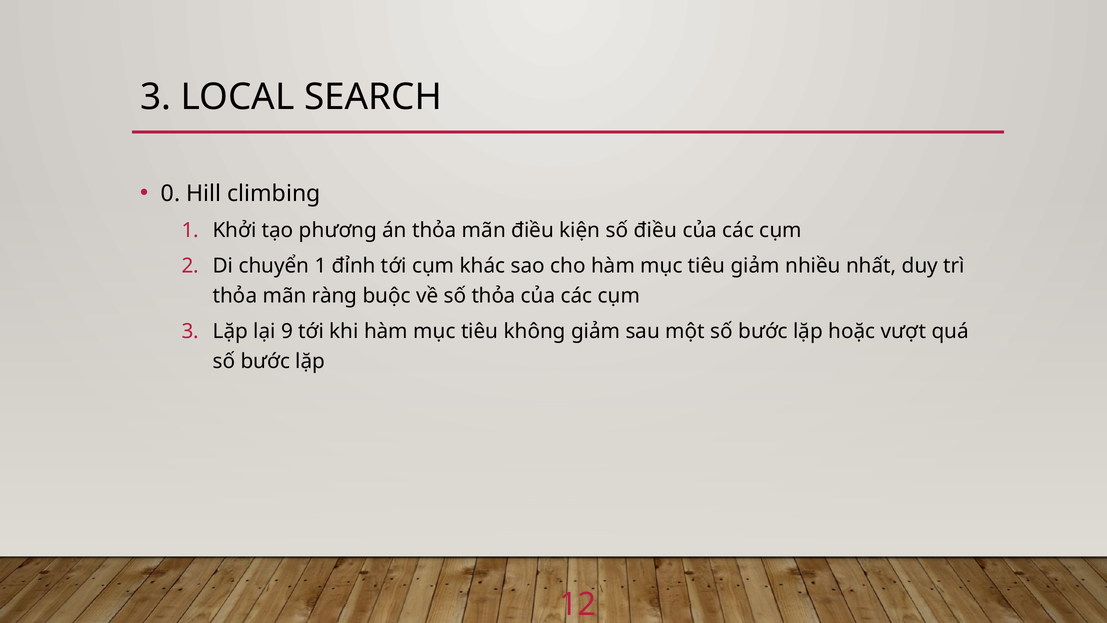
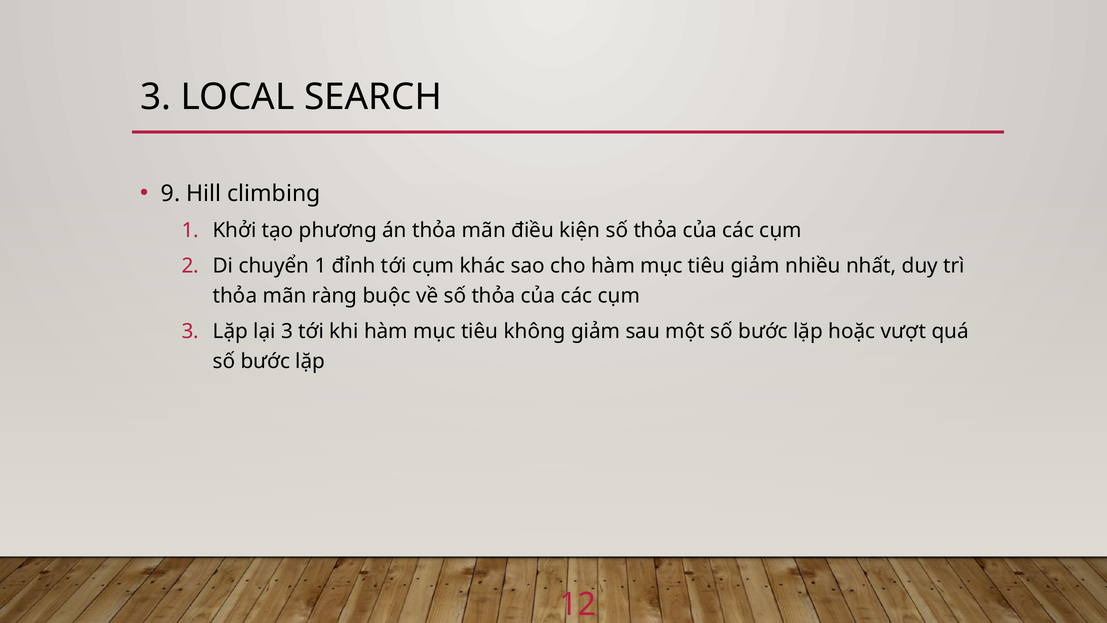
0: 0 -> 9
kiện số điều: điều -> thỏa
lại 9: 9 -> 3
